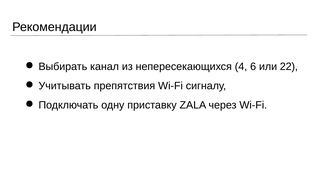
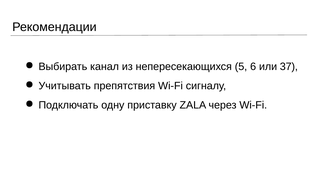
4: 4 -> 5
22: 22 -> 37
